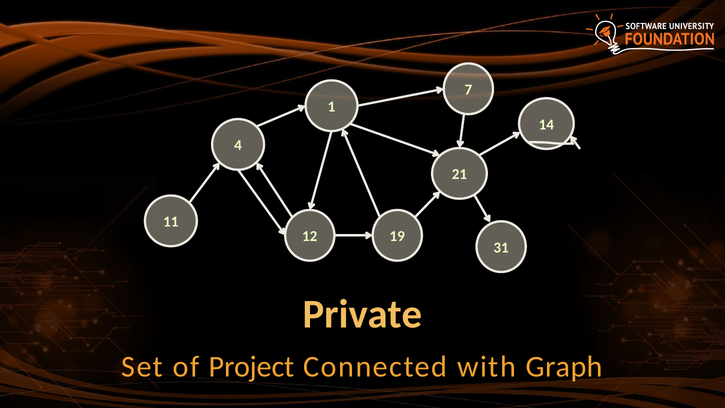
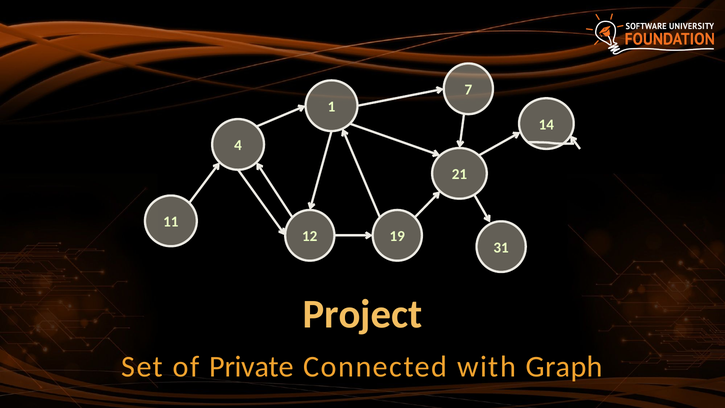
Private: Private -> Project
Project: Project -> Private
